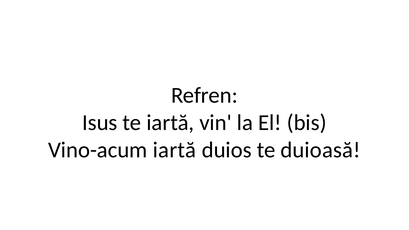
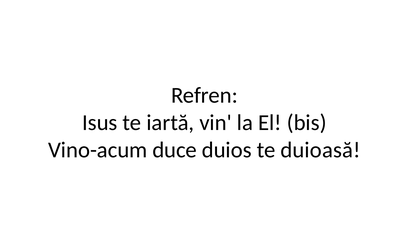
Vino-acum iartă: iartă -> duce
